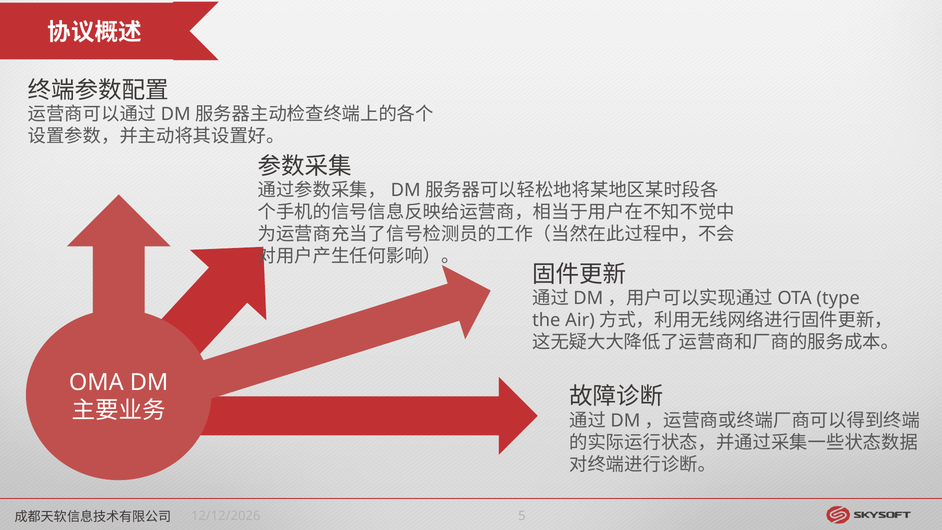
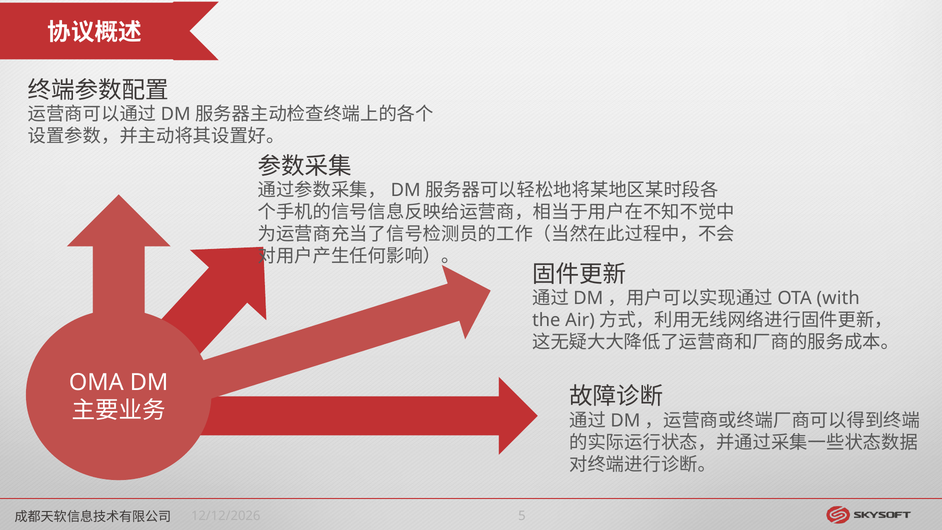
type: type -> with
